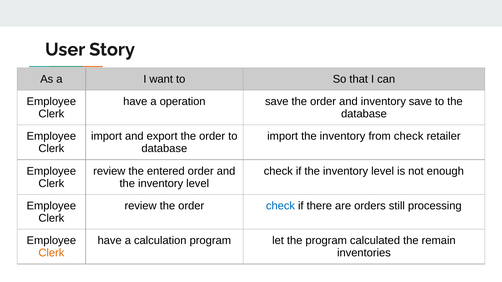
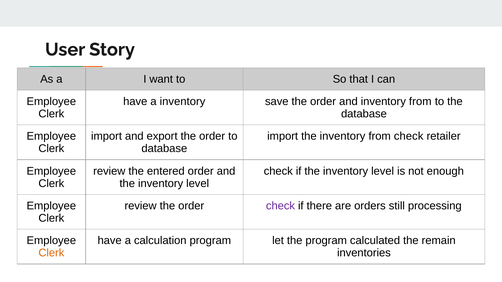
a operation: operation -> inventory
and inventory save: save -> from
check at (280, 206) colour: blue -> purple
